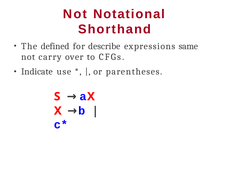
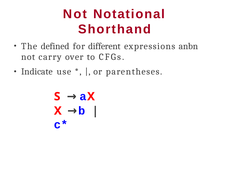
describe: describe -> different
same: same -> anbn
